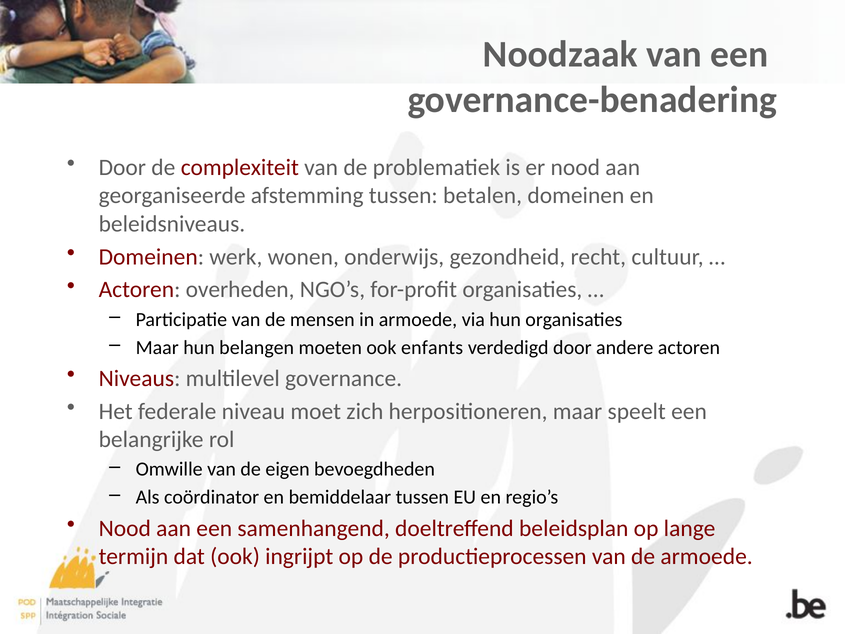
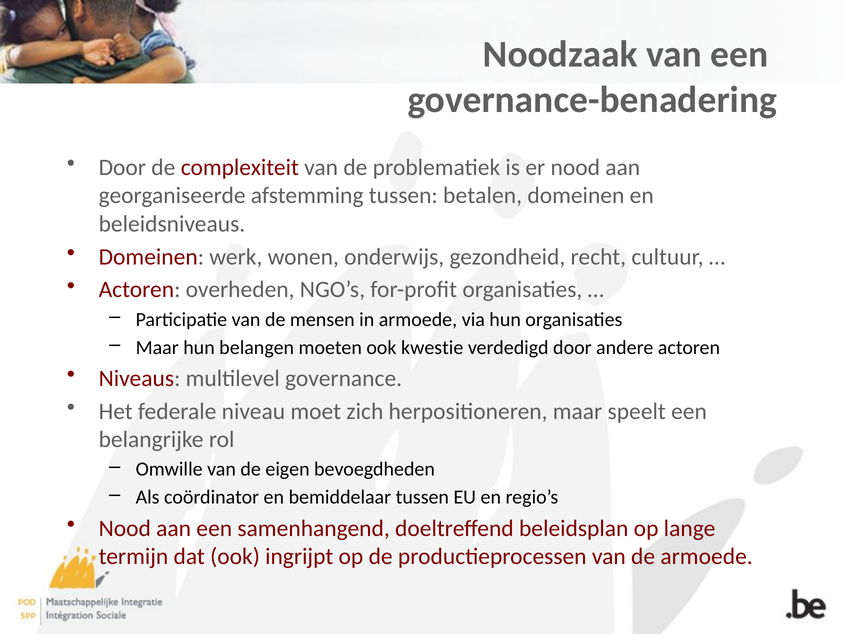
enfants: enfants -> kwestie
